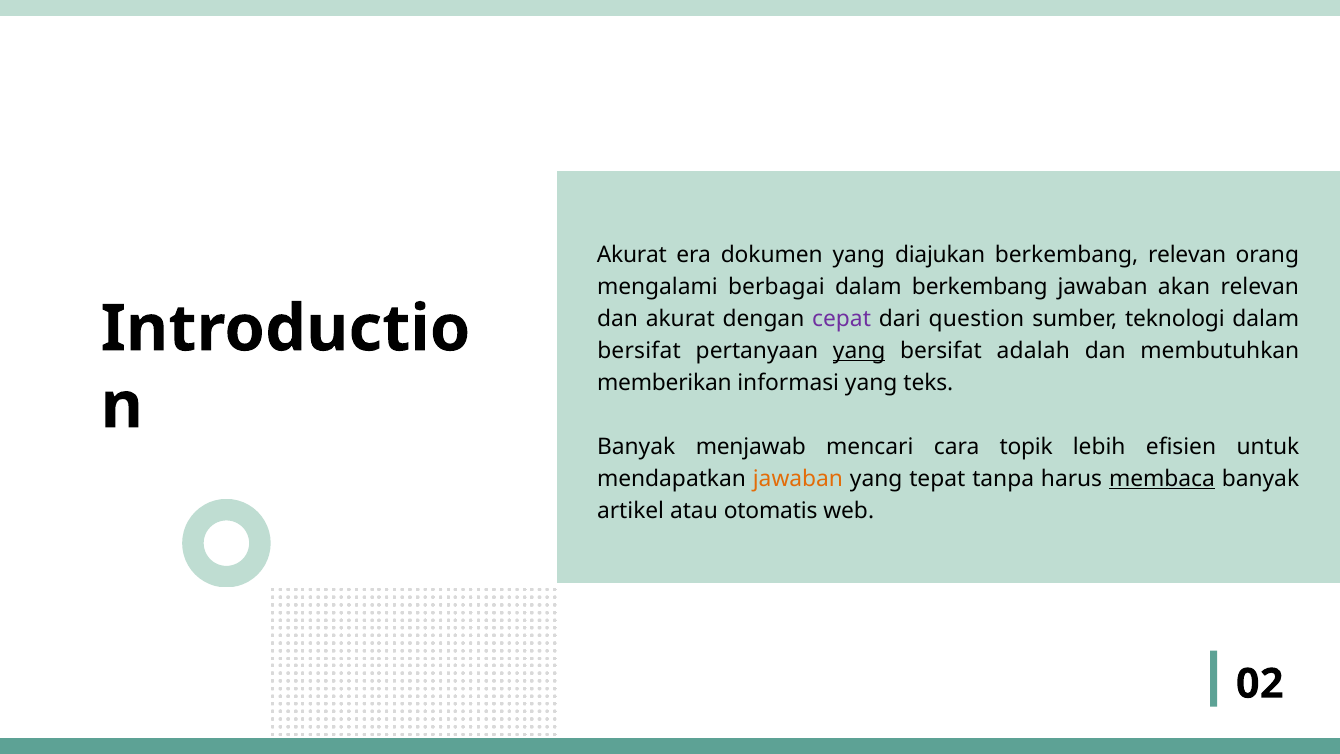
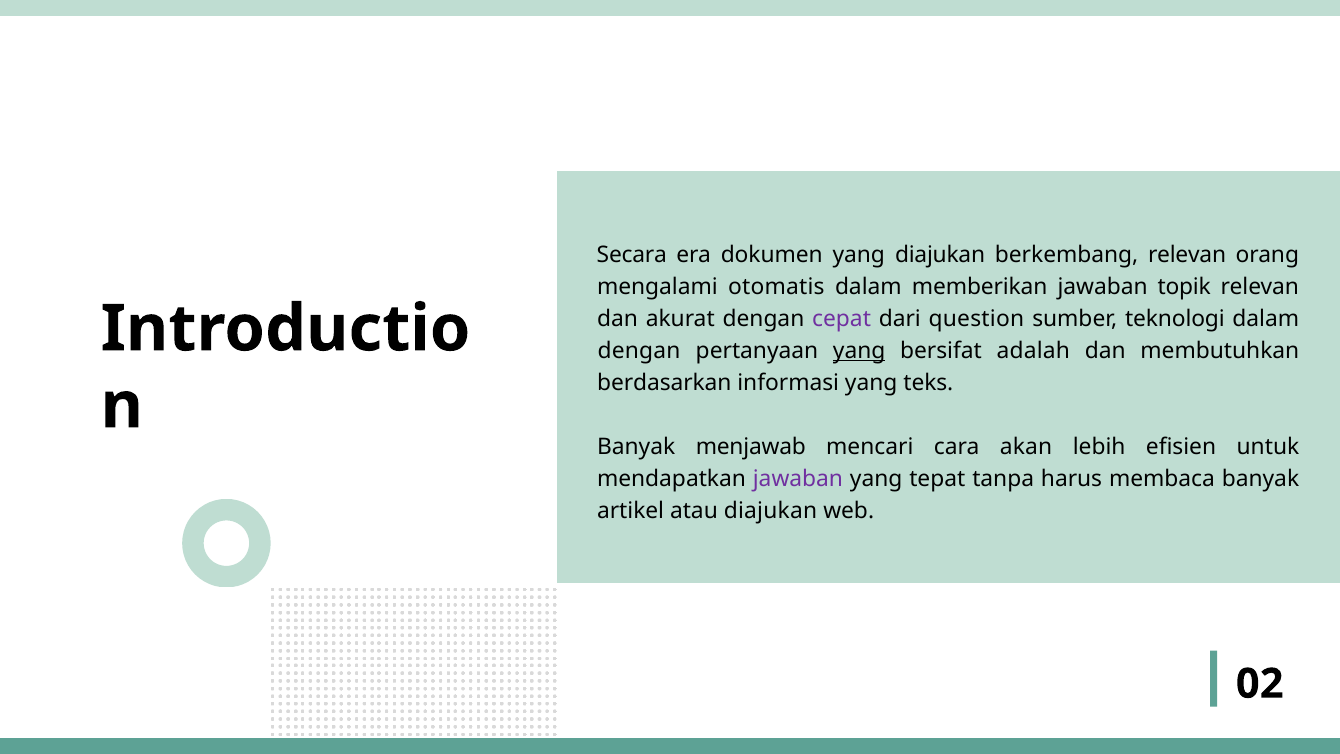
Akurat at (632, 255): Akurat -> Secara
berbagai: berbagai -> otomatis
dalam berkembang: berkembang -> memberikan
akan: akan -> topik
bersifat at (639, 351): bersifat -> dengan
memberikan: memberikan -> berdasarkan
topik: topik -> akan
jawaban at (798, 478) colour: orange -> purple
membaca underline: present -> none
atau otomatis: otomatis -> diajukan
